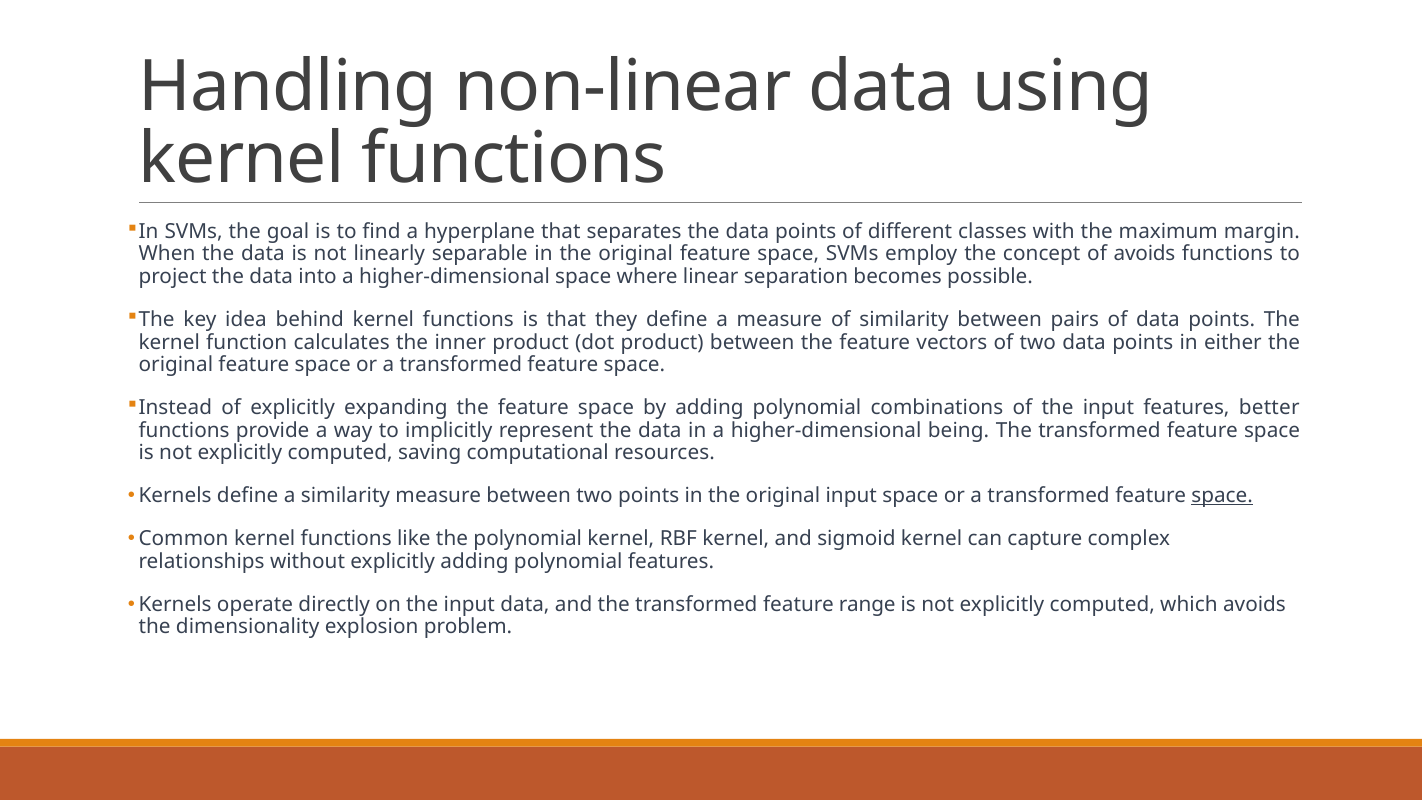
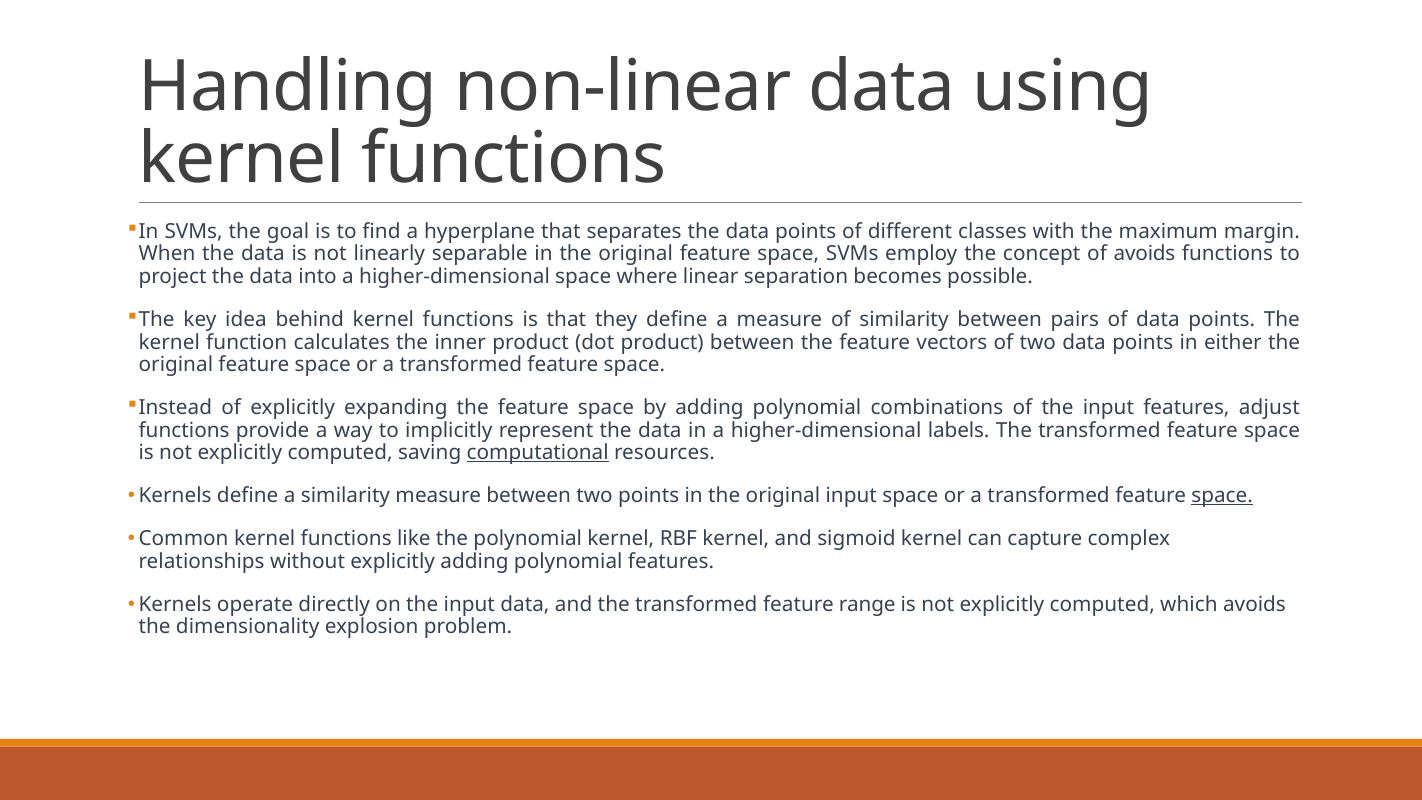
better: better -> adjust
being: being -> labels
computational underline: none -> present
